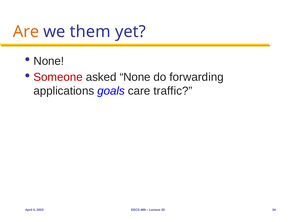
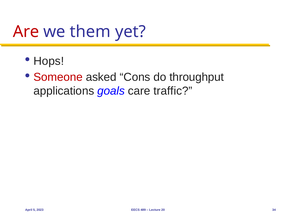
Are colour: orange -> red
None at (49, 61): None -> Hops
asked None: None -> Cons
forwarding: forwarding -> throughput
